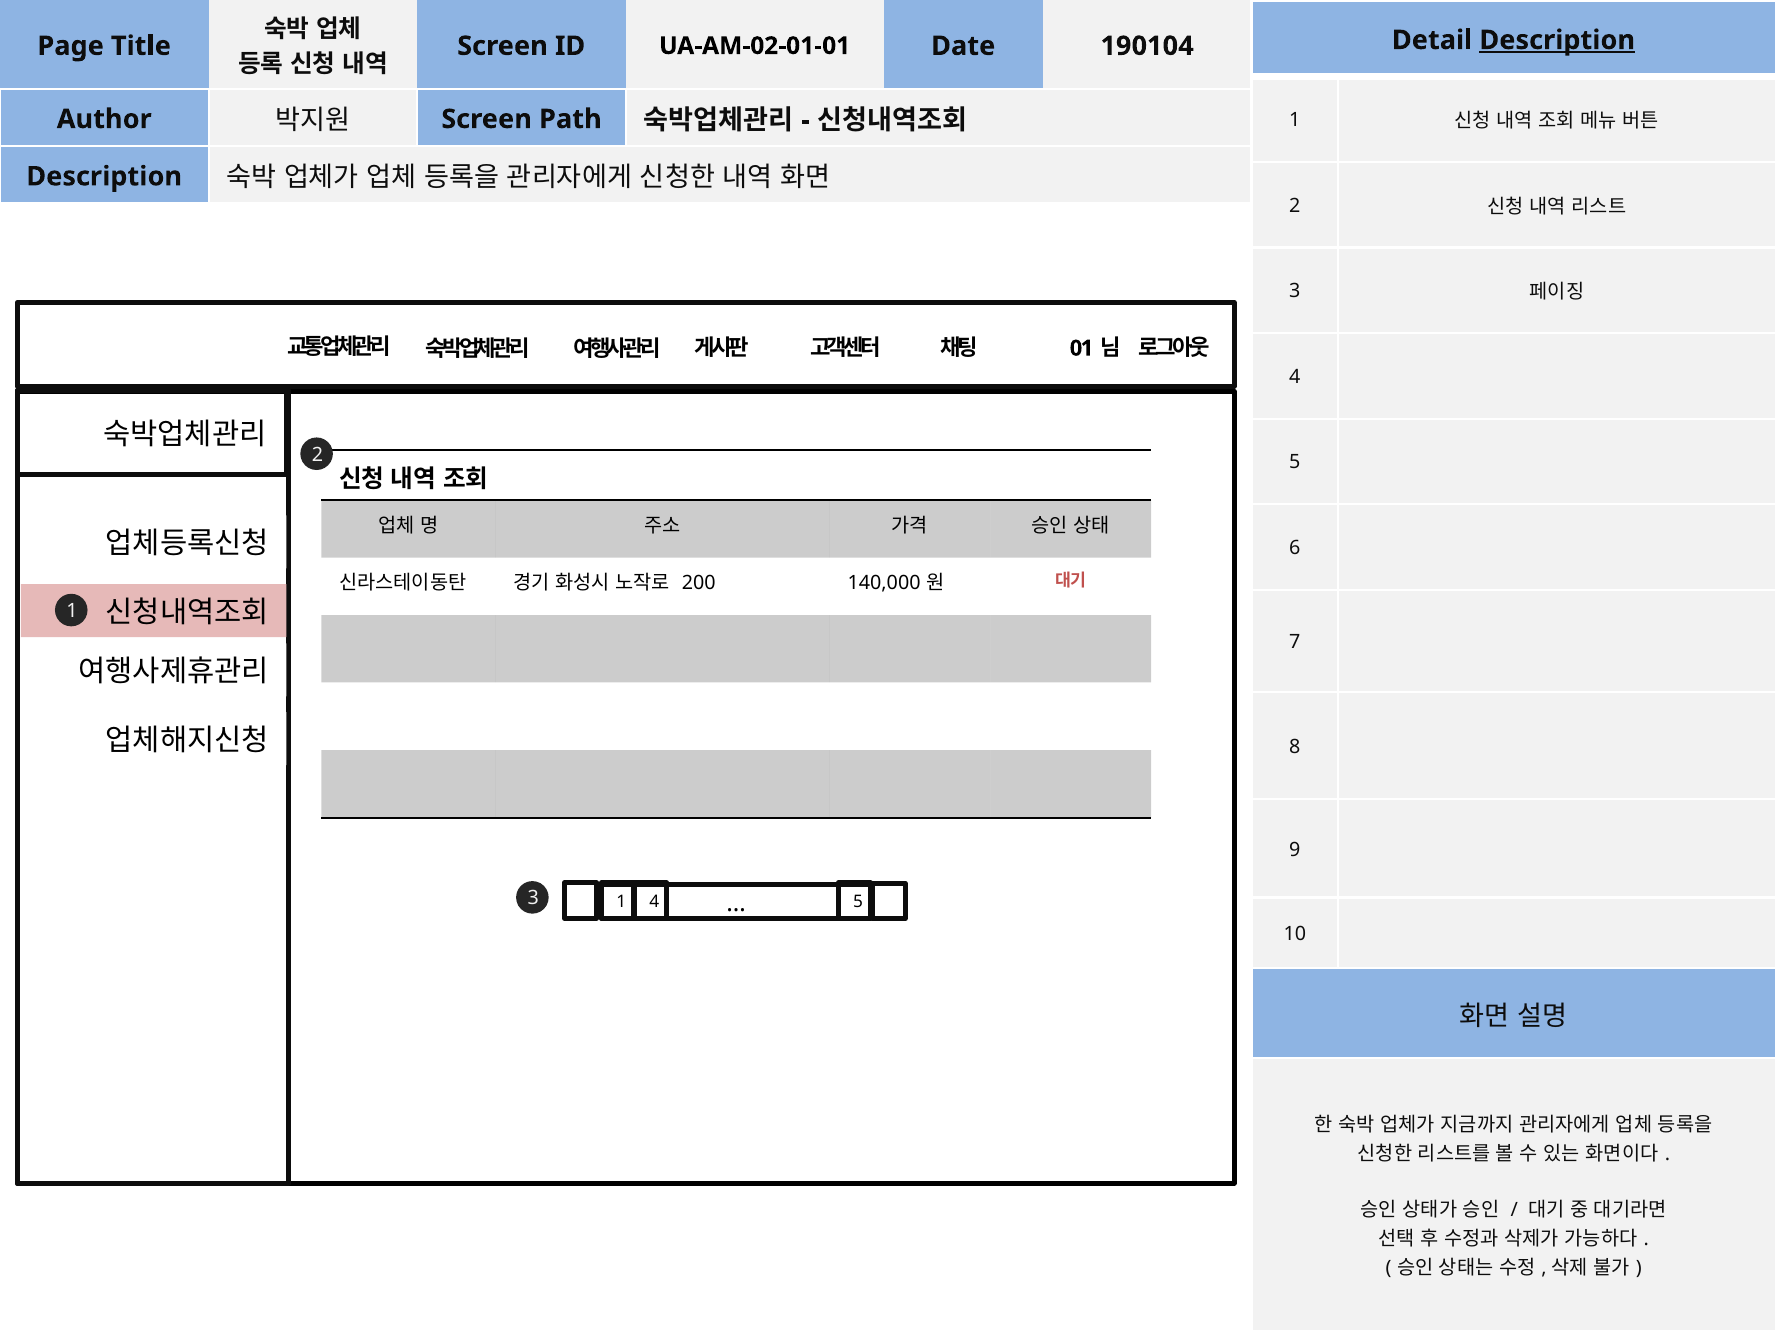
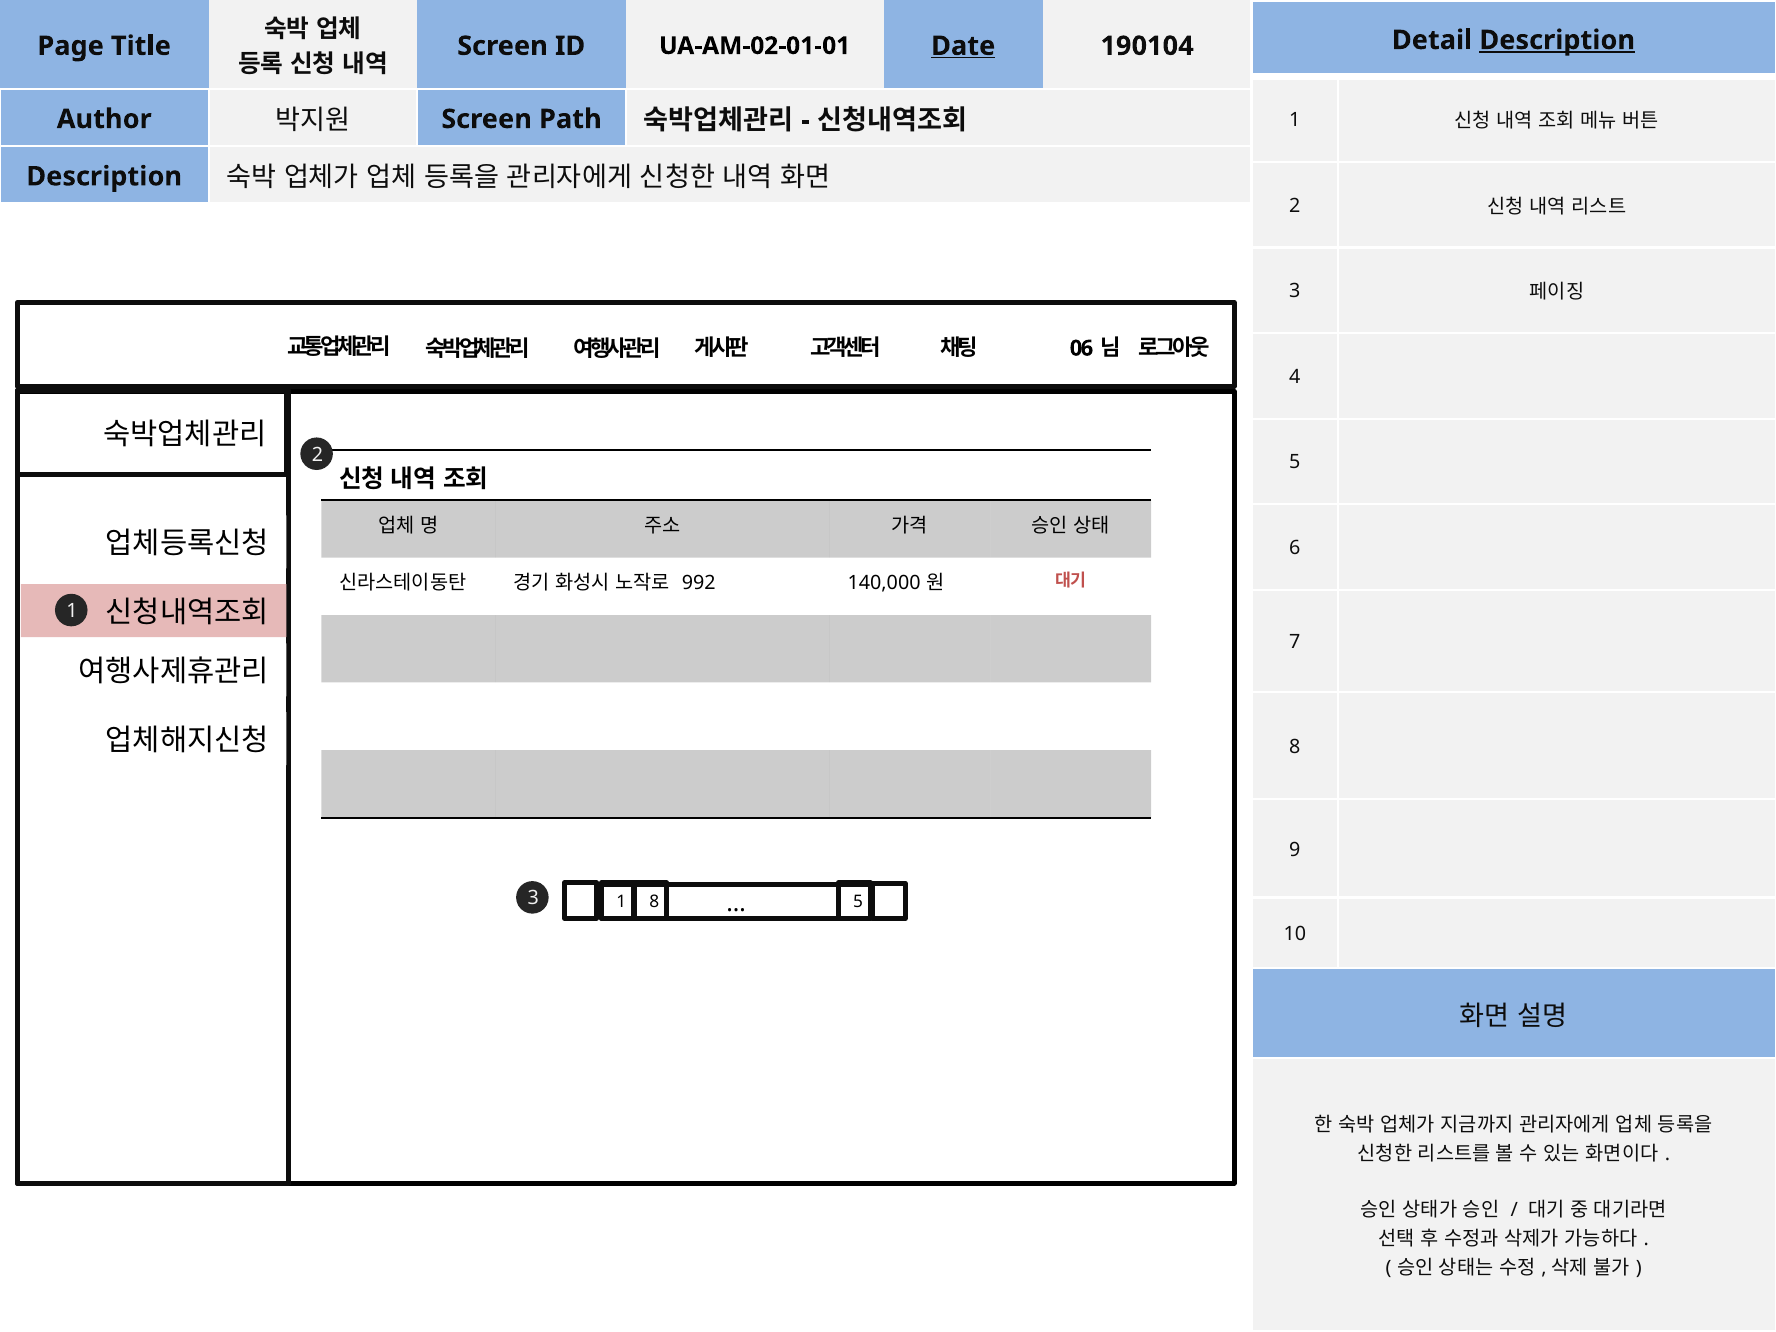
Date underline: none -> present
0 1: 1 -> 6
200: 200 -> 992
1 4: 4 -> 8
